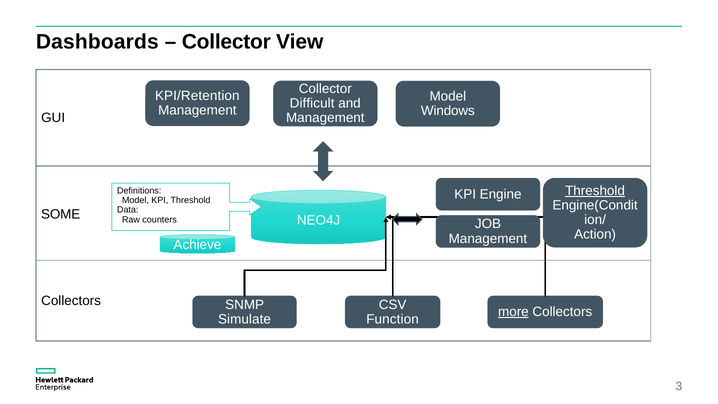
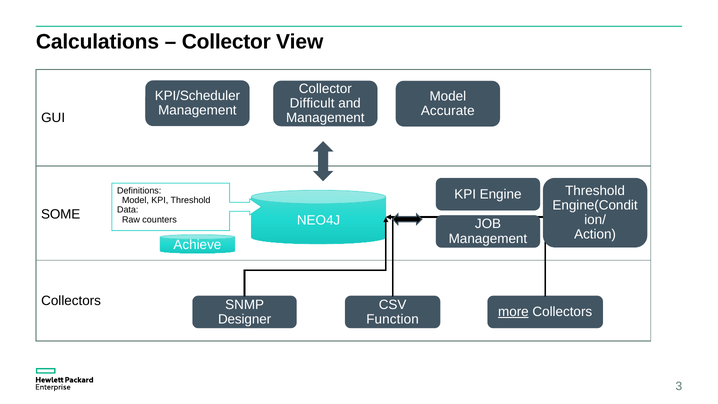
Dashboards: Dashboards -> Calculations
KPI/Retention: KPI/Retention -> KPI/Scheduler
Windows: Windows -> Accurate
Threshold at (595, 191) underline: present -> none
Simulate: Simulate -> Designer
